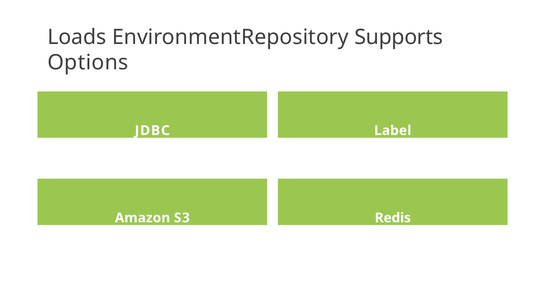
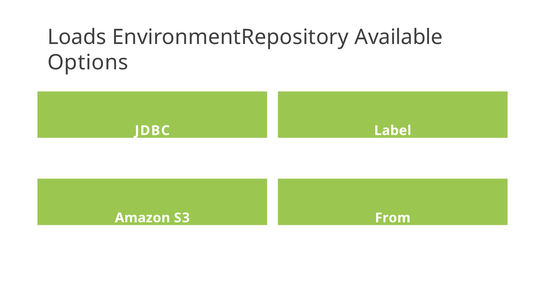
Supports: Supports -> Available
Redis: Redis -> From
